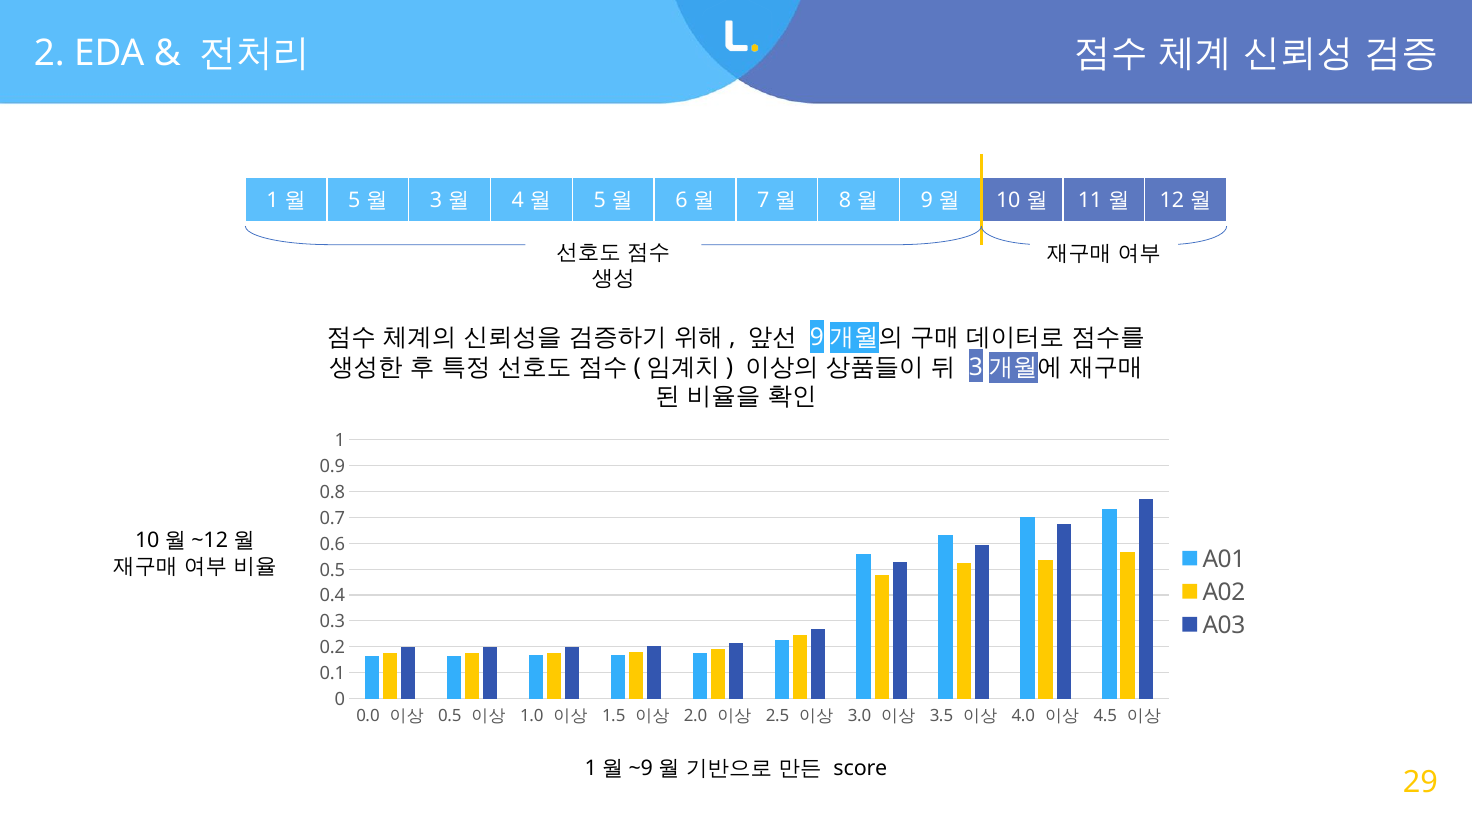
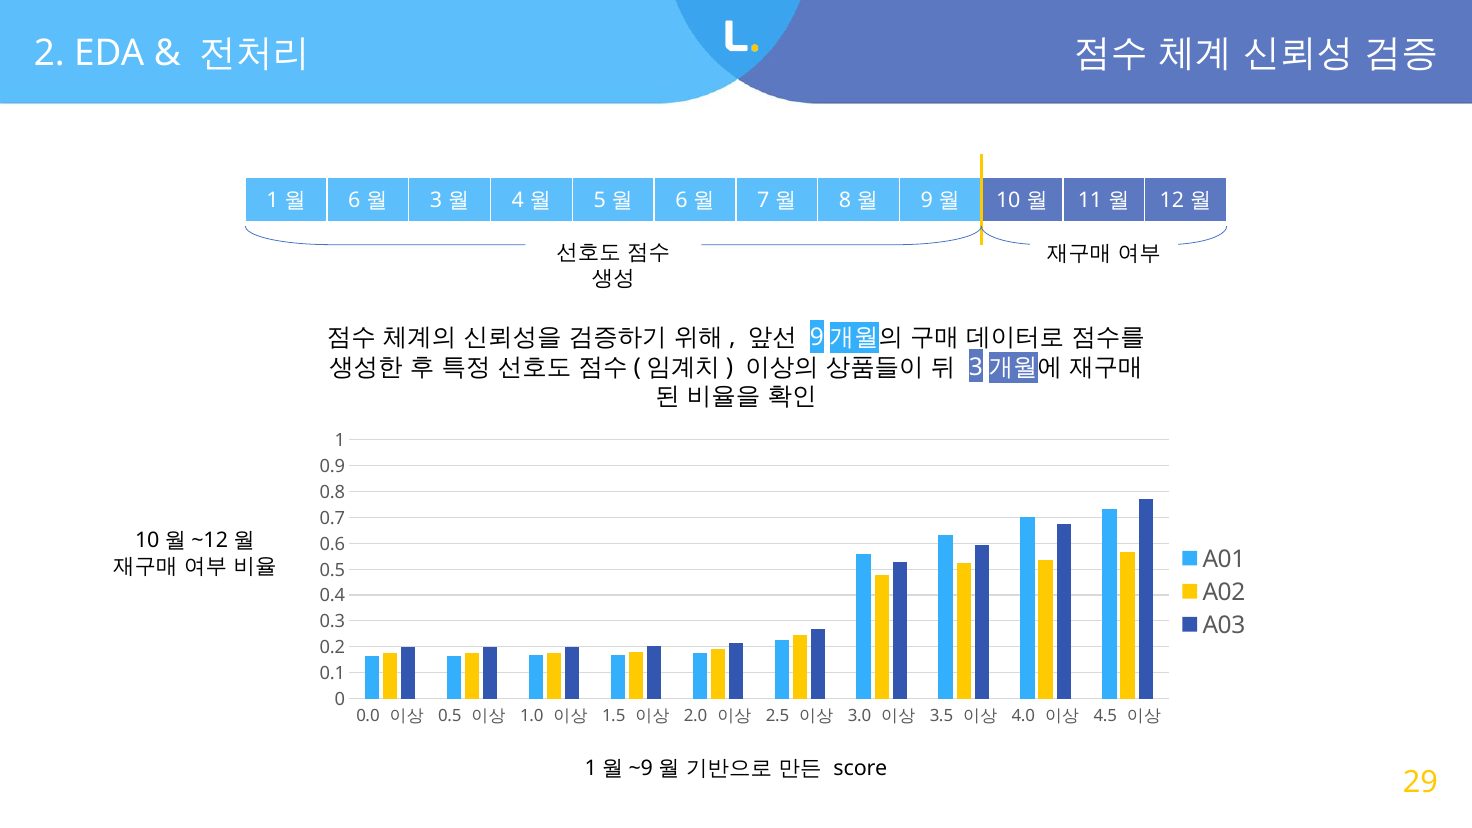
5 at (354, 200): 5 -> 6
